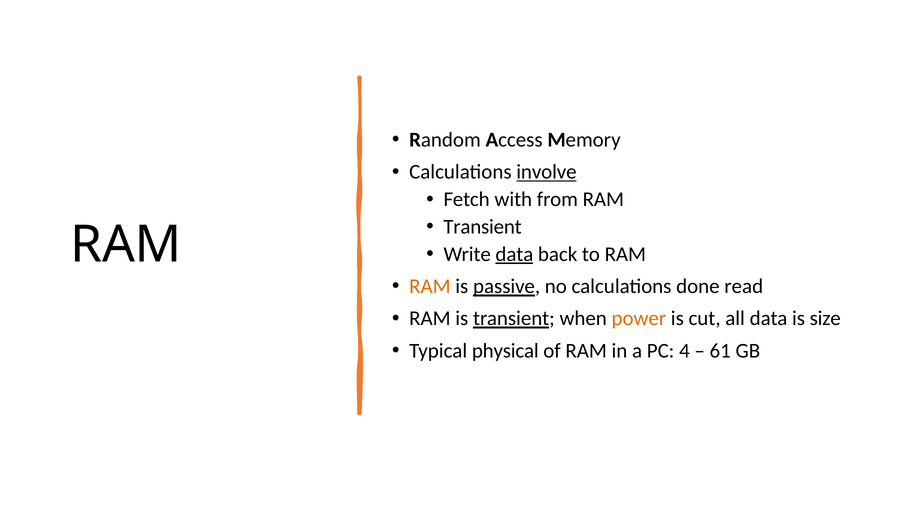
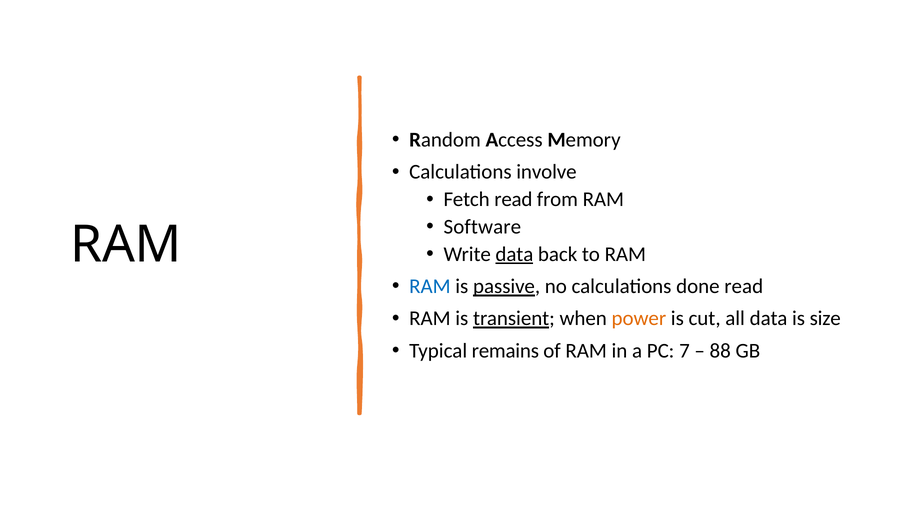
involve underline: present -> none
Fetch with: with -> read
Transient at (483, 227): Transient -> Software
RAM at (430, 286) colour: orange -> blue
physical: physical -> remains
4: 4 -> 7
61: 61 -> 88
